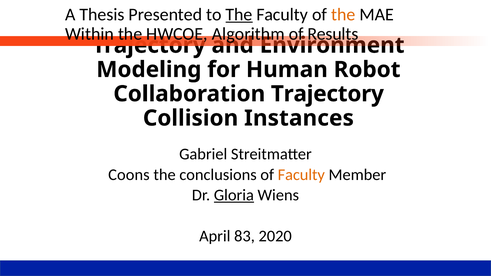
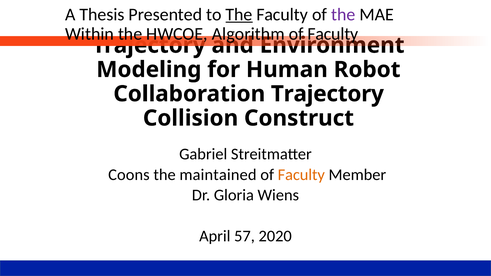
the at (343, 15) colour: orange -> purple
Results at (333, 34): Results -> Faculty
Instances: Instances -> Construct
conclusions: conclusions -> maintained
Gloria underline: present -> none
83: 83 -> 57
